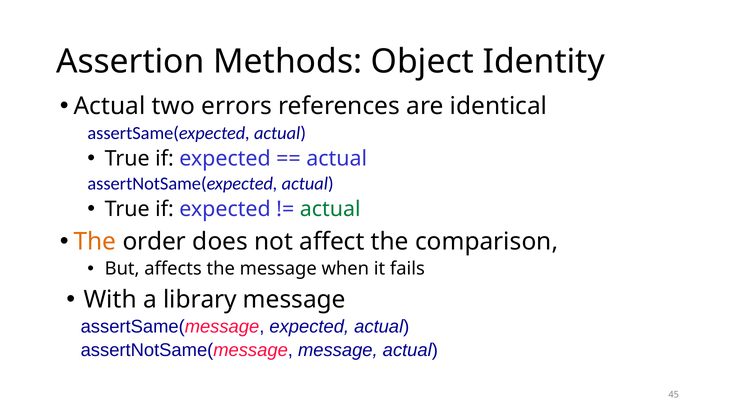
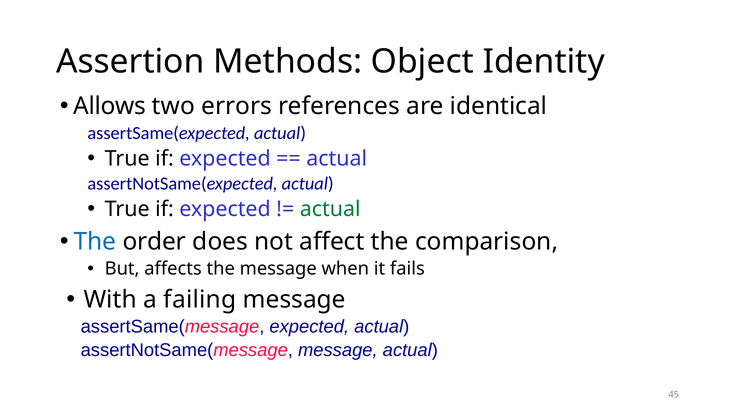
Actual at (110, 106): Actual -> Allows
The at (95, 241) colour: orange -> blue
library: library -> failing
